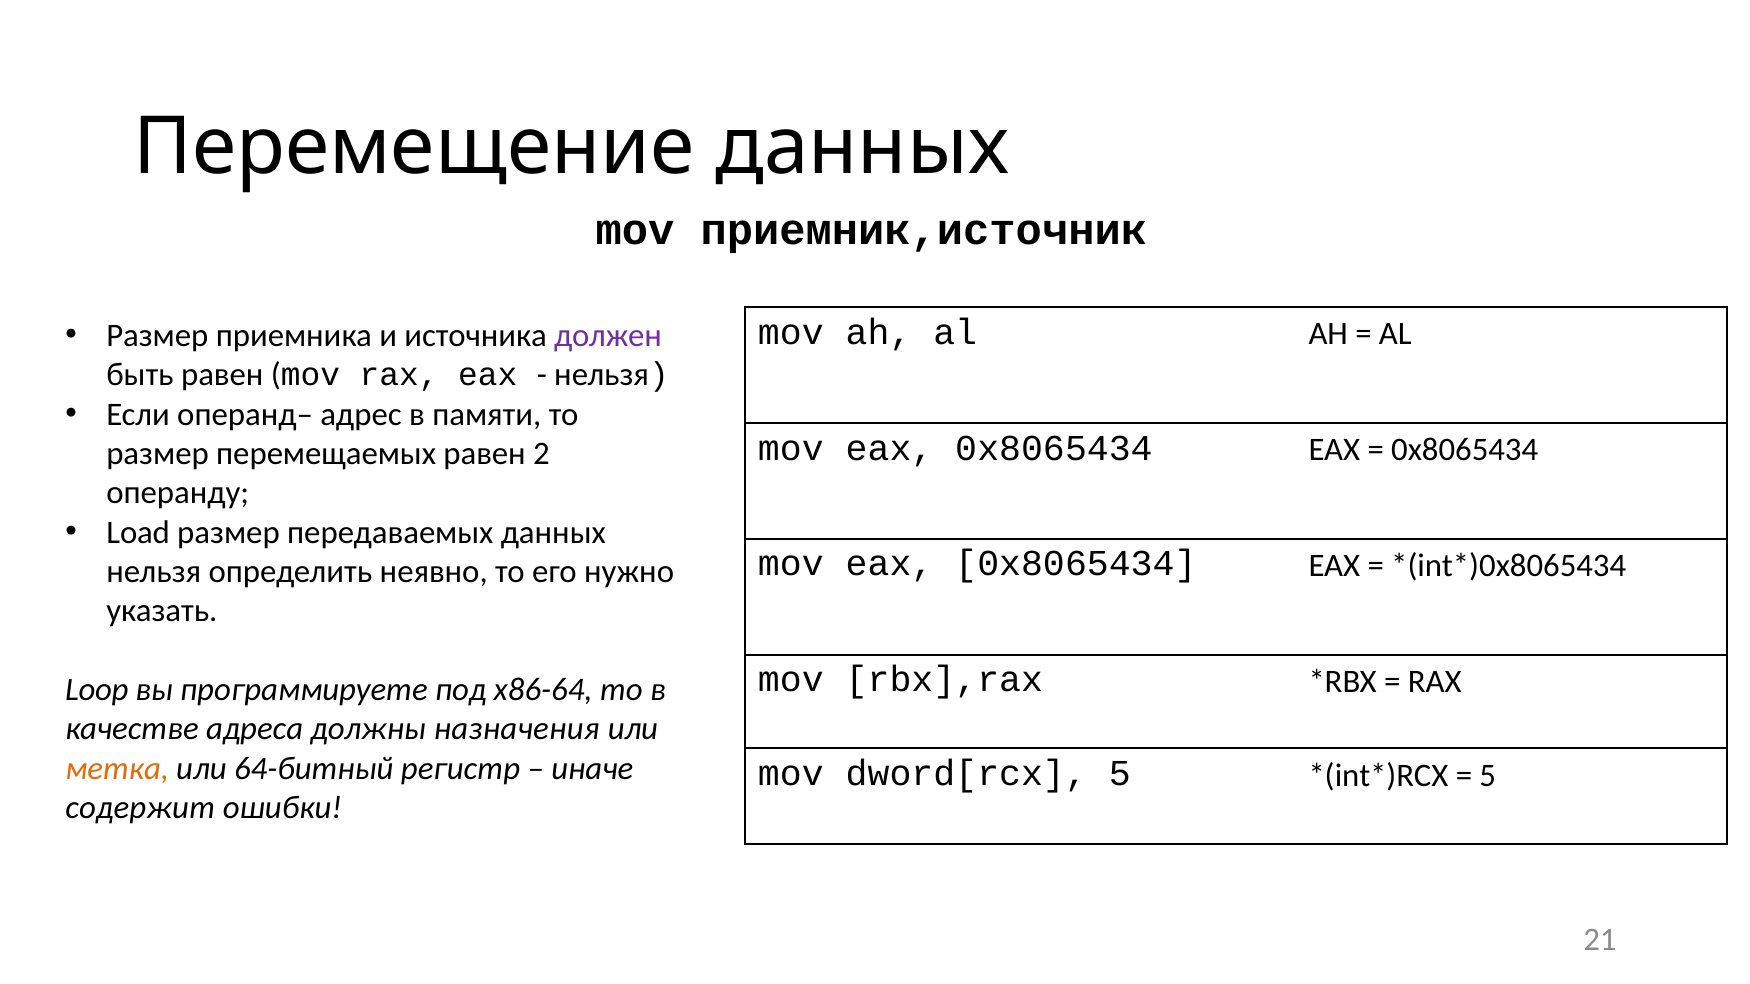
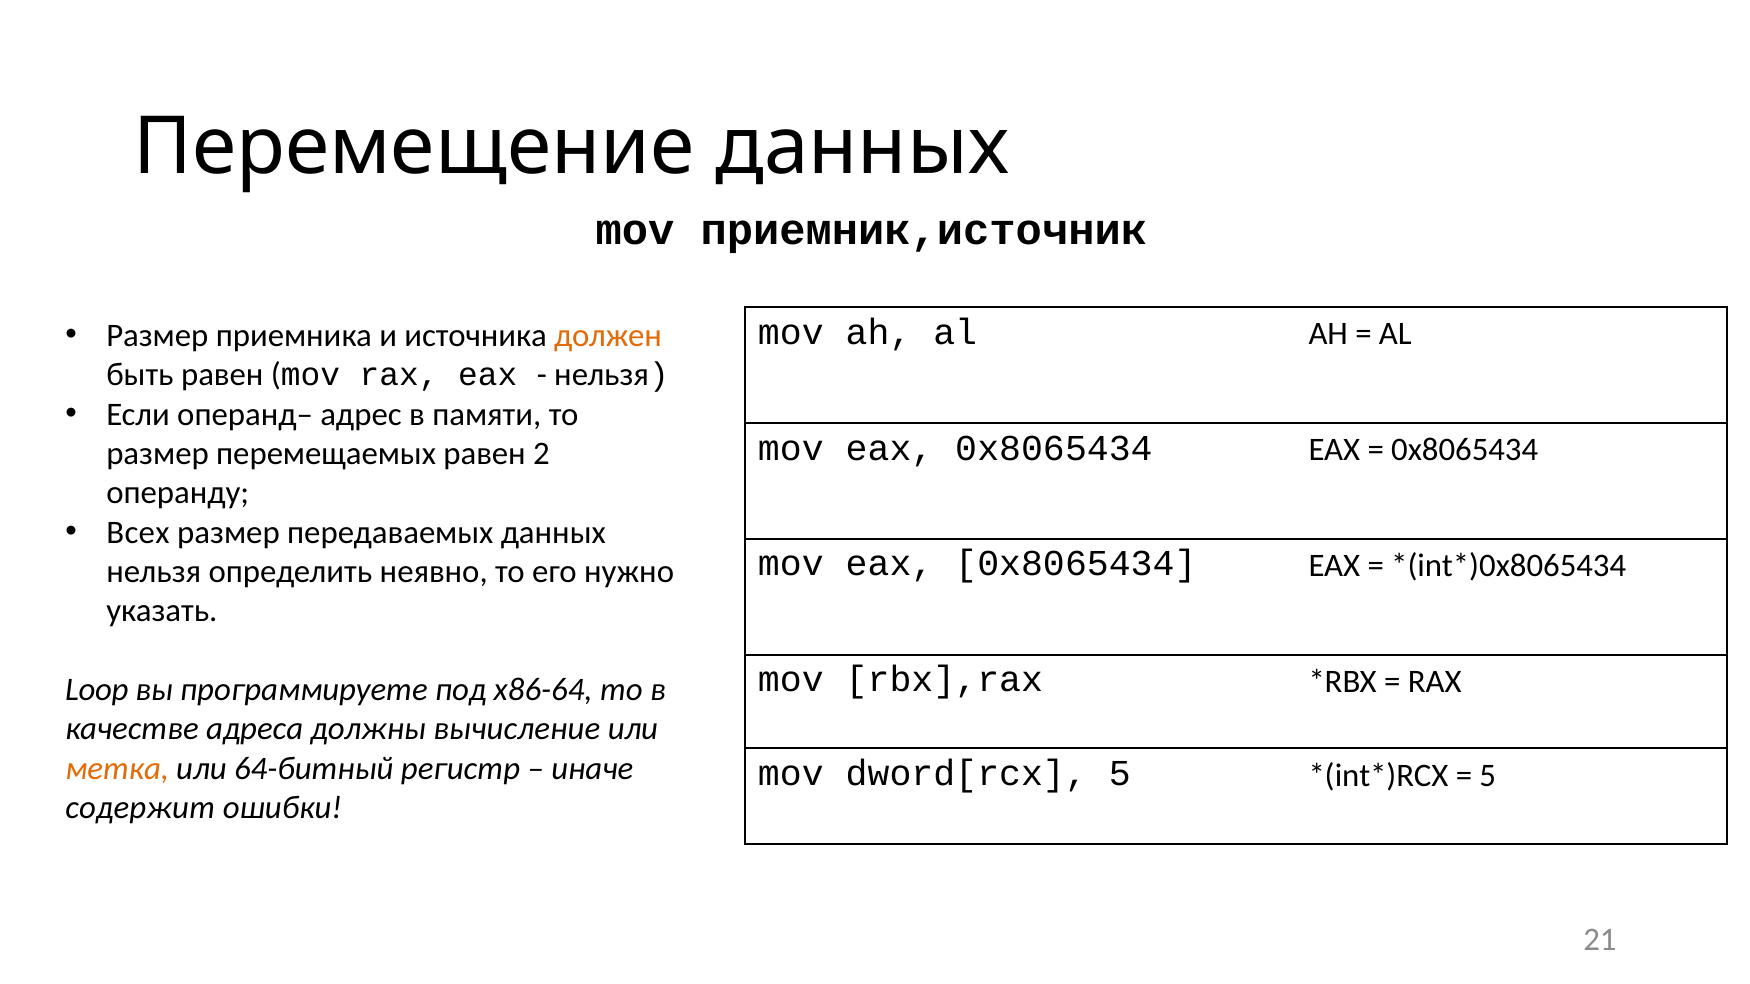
должен colour: purple -> orange
Load: Load -> Всех
назначения: назначения -> вычисление
